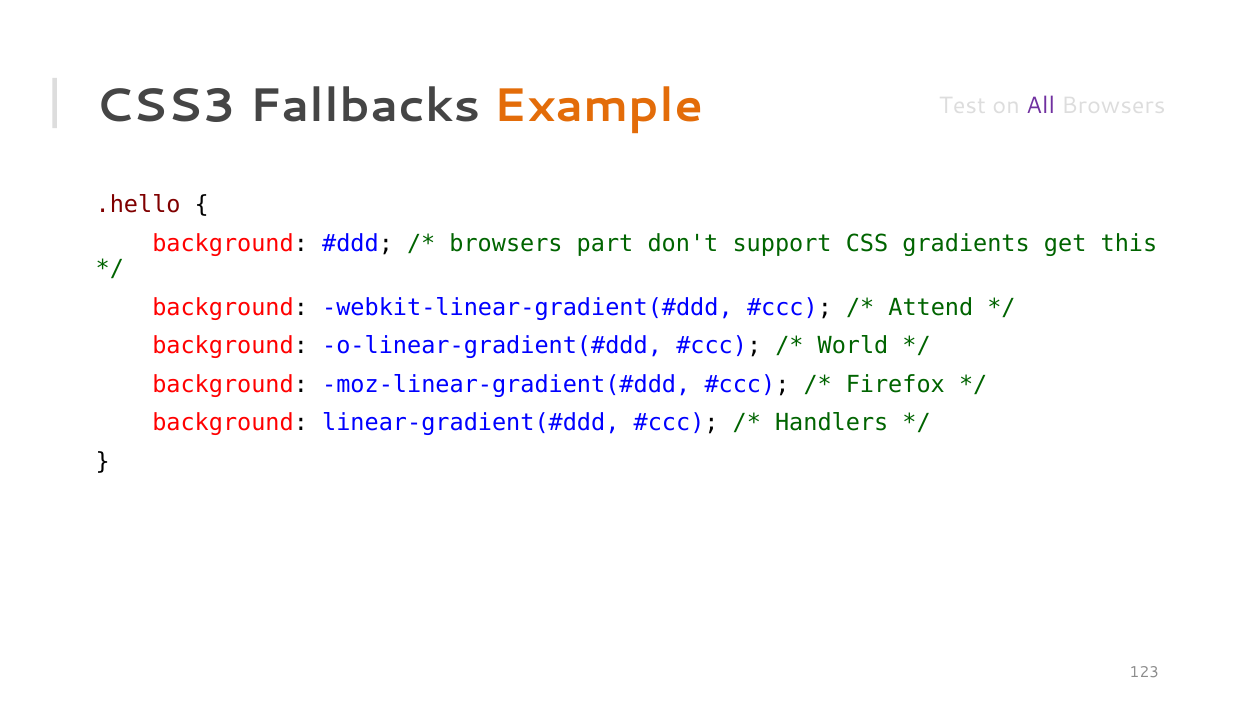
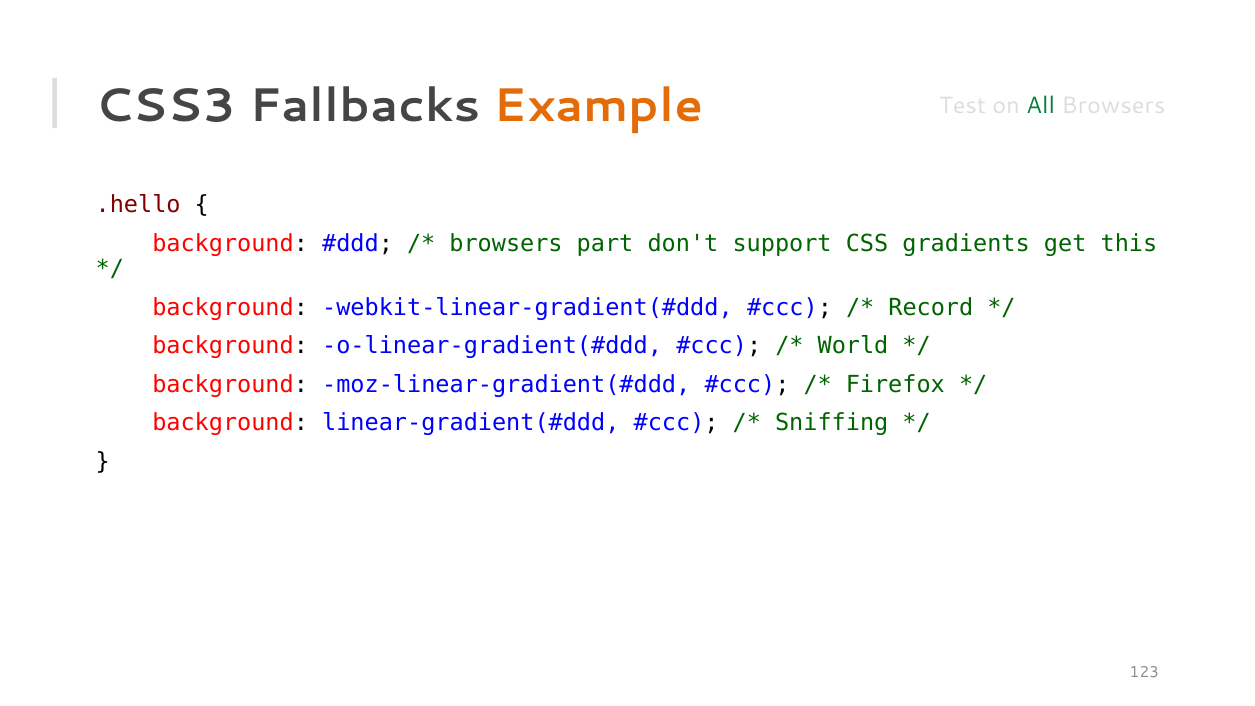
All colour: purple -> green
Attend: Attend -> Record
Handlers: Handlers -> Sniffing
